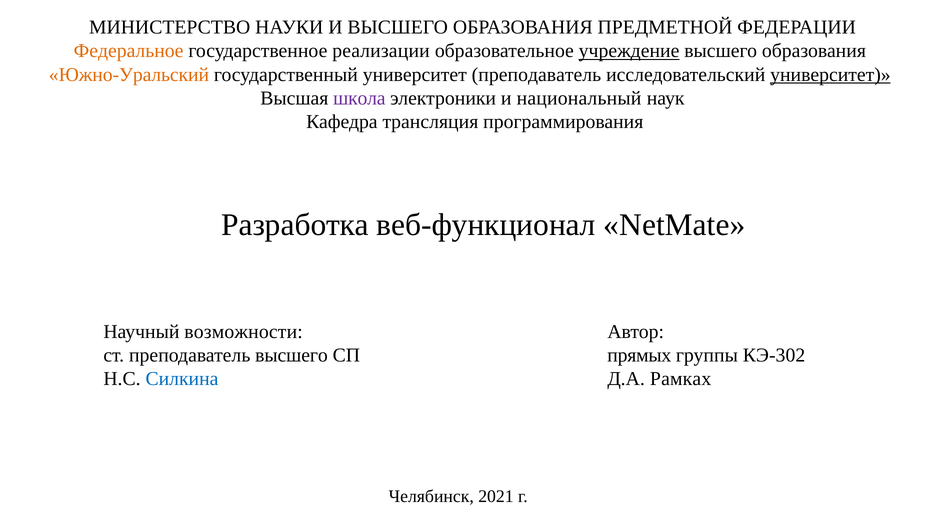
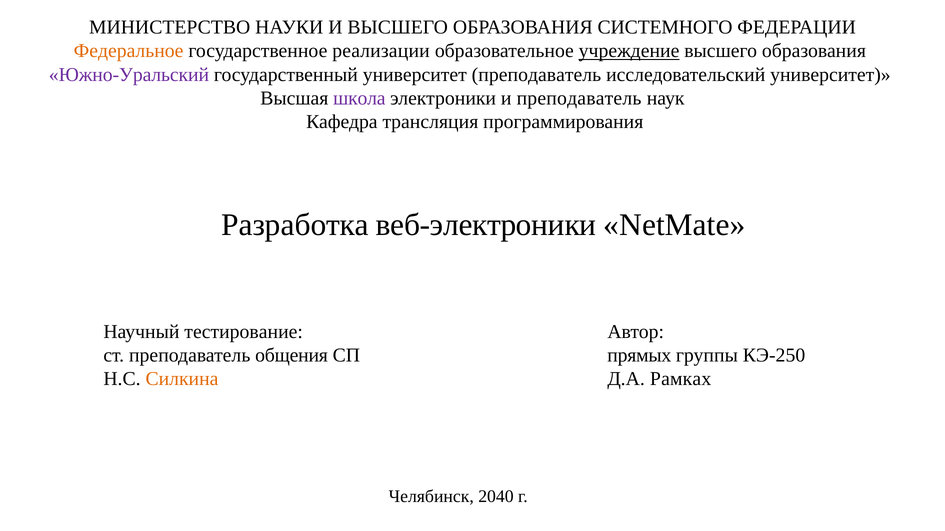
ПРЕДМЕТНОЙ: ПРЕДМЕТНОЙ -> СИСТЕМНОГО
Южно-Уральский colour: orange -> purple
университет at (830, 75) underline: present -> none
и национальный: национальный -> преподаватель
веб-функционал: веб-функционал -> веб-электроники
возможности: возможности -> тестирование
преподаватель высшего: высшего -> общения
КЭ-302: КЭ-302 -> КЭ-250
Силкина colour: blue -> orange
2021: 2021 -> 2040
